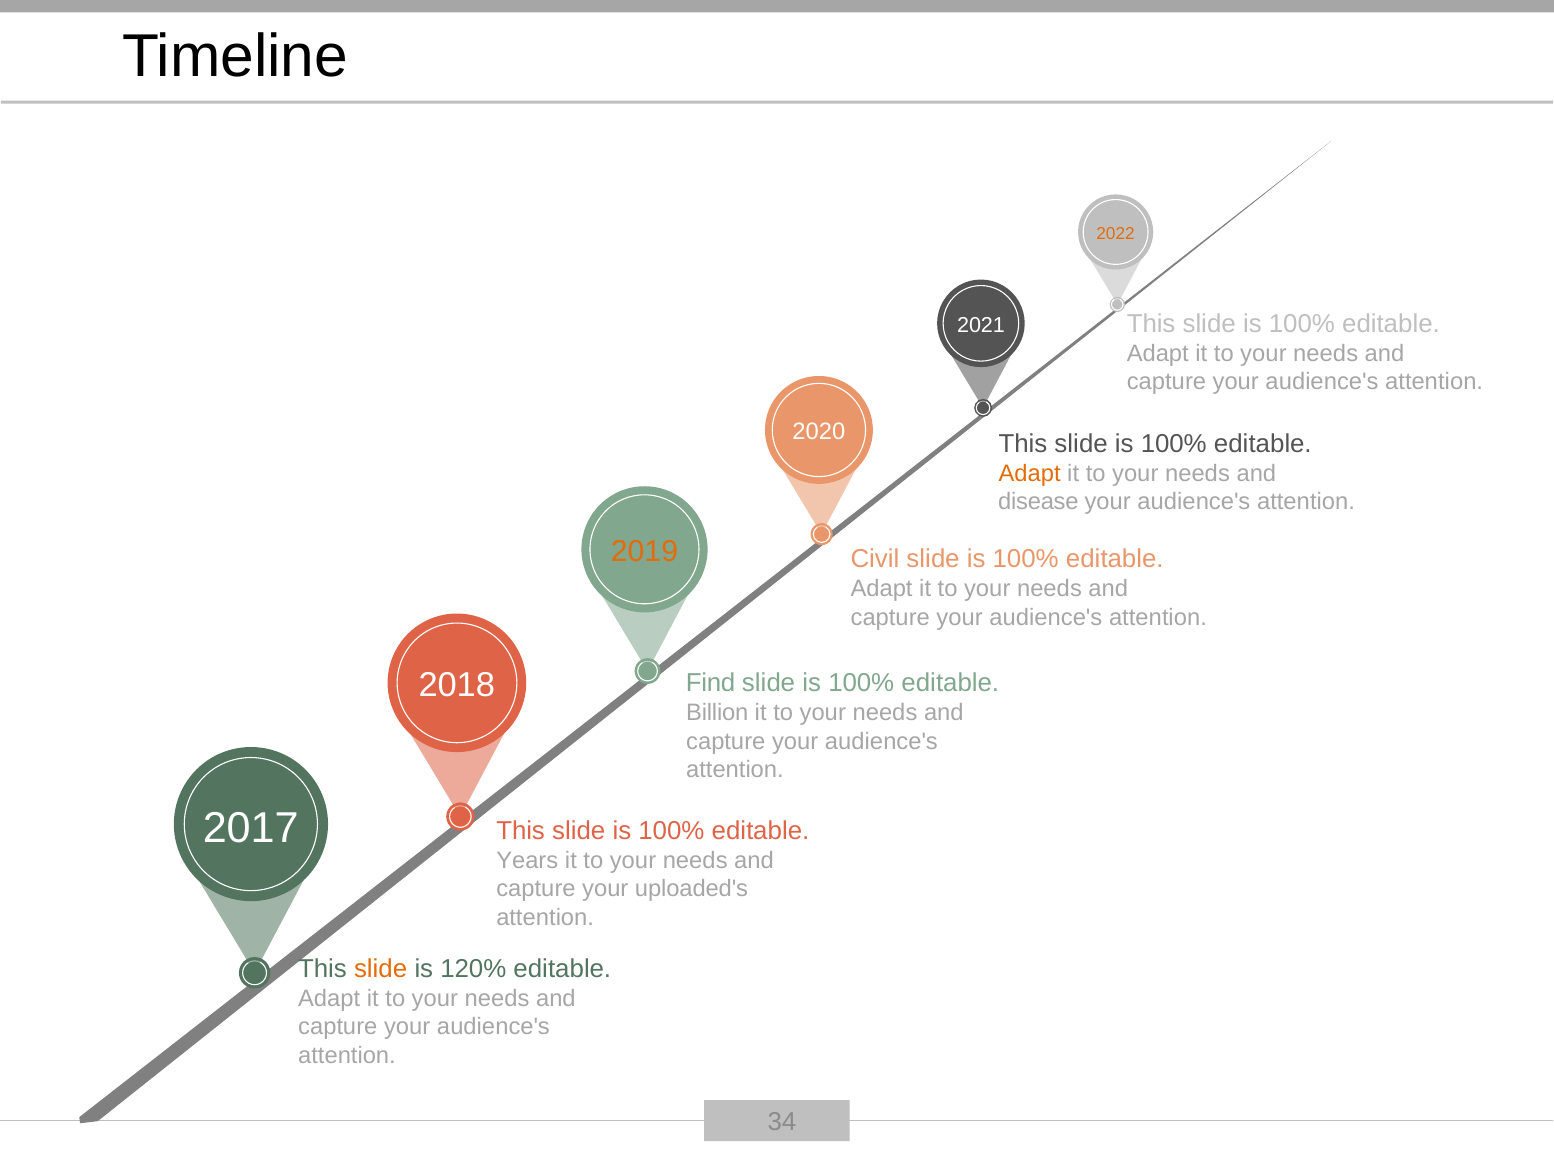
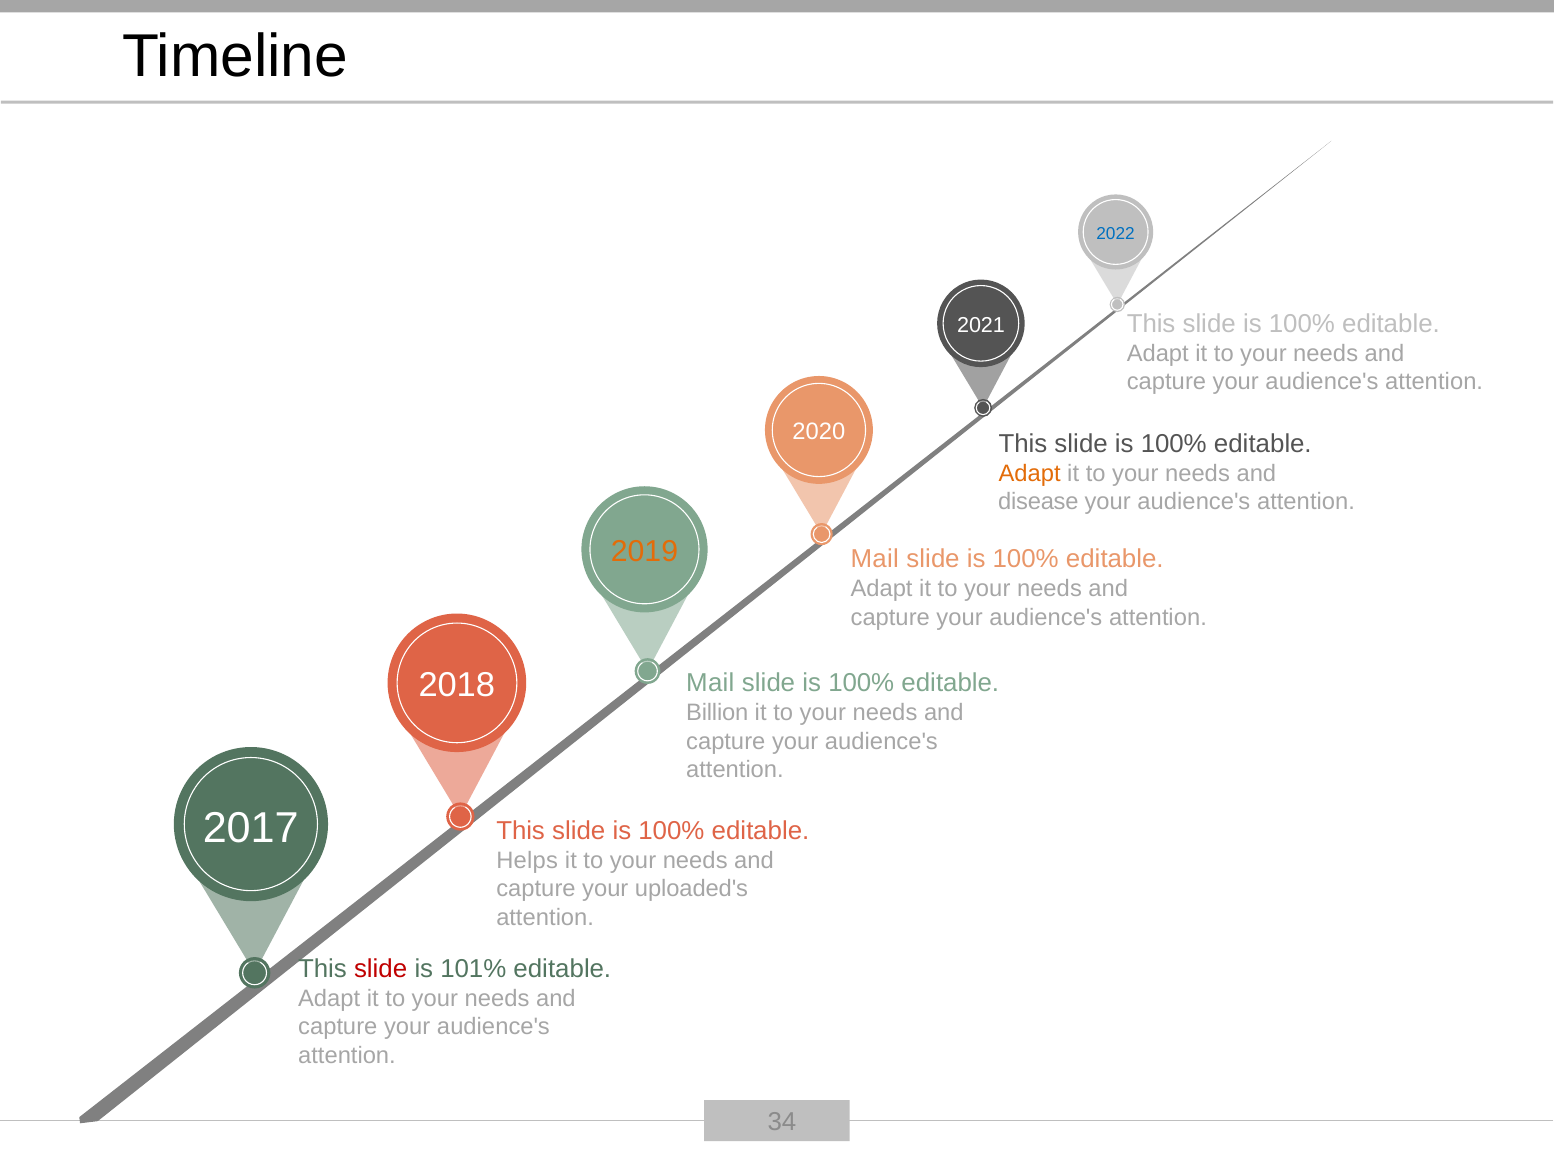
2022 colour: orange -> blue
Civil at (875, 560): Civil -> Mail
Find at (711, 684): Find -> Mail
Years: Years -> Helps
slide at (381, 969) colour: orange -> red
120%: 120% -> 101%
